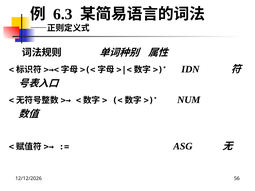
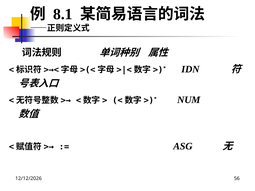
6.3: 6.3 -> 8.1
